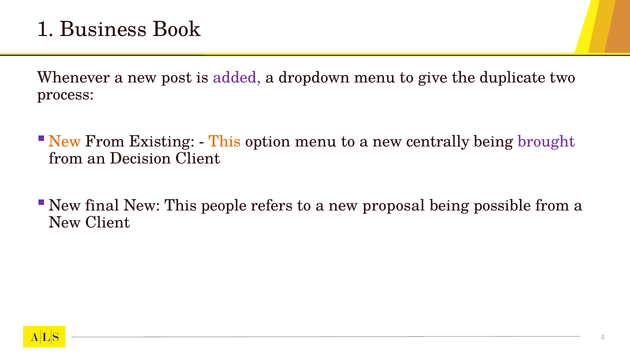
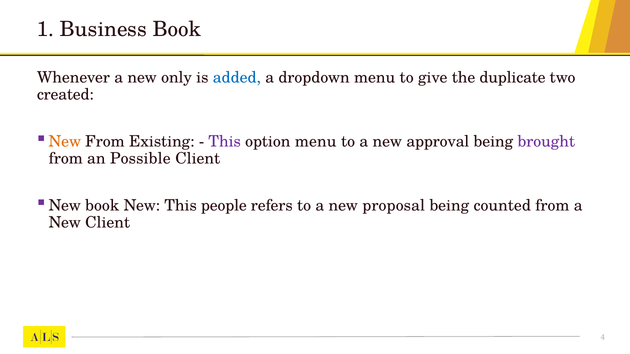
post: post -> only
added colour: purple -> blue
process: process -> created
This at (225, 142) colour: orange -> purple
centrally: centrally -> approval
Decision: Decision -> Possible
New final: final -> book
possible: possible -> counted
